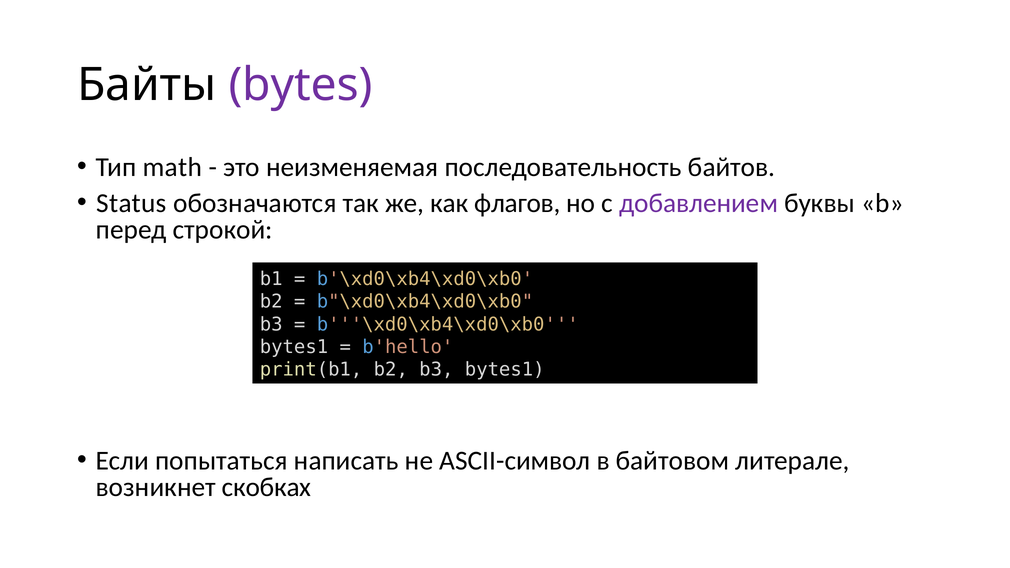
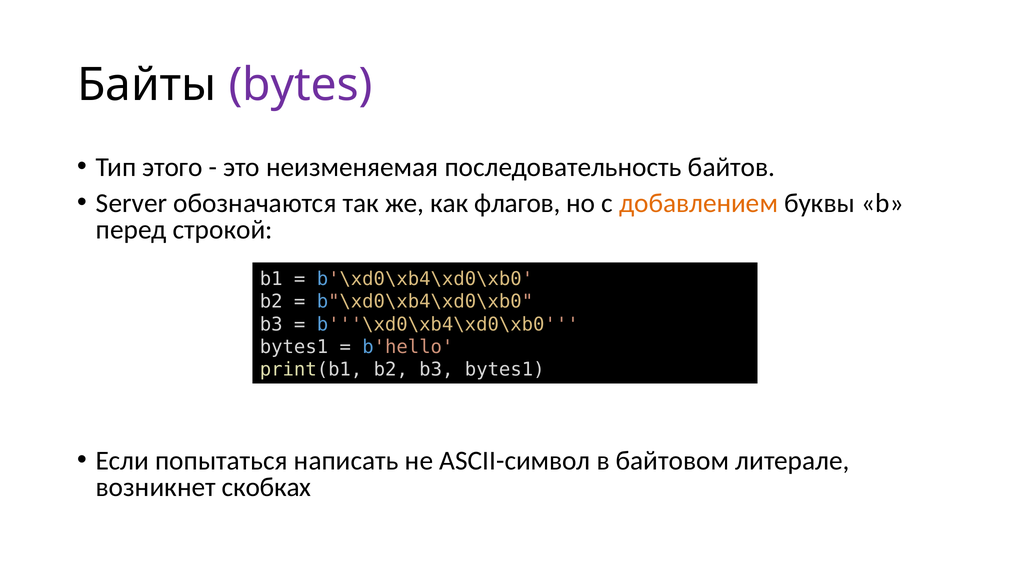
math: math -> этого
Status: Status -> Server
добавлением colour: purple -> orange
